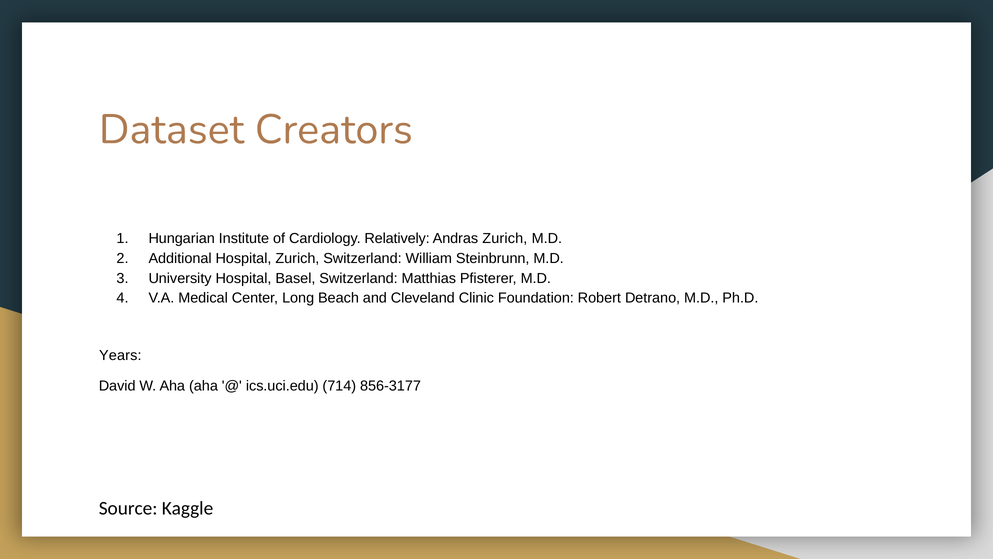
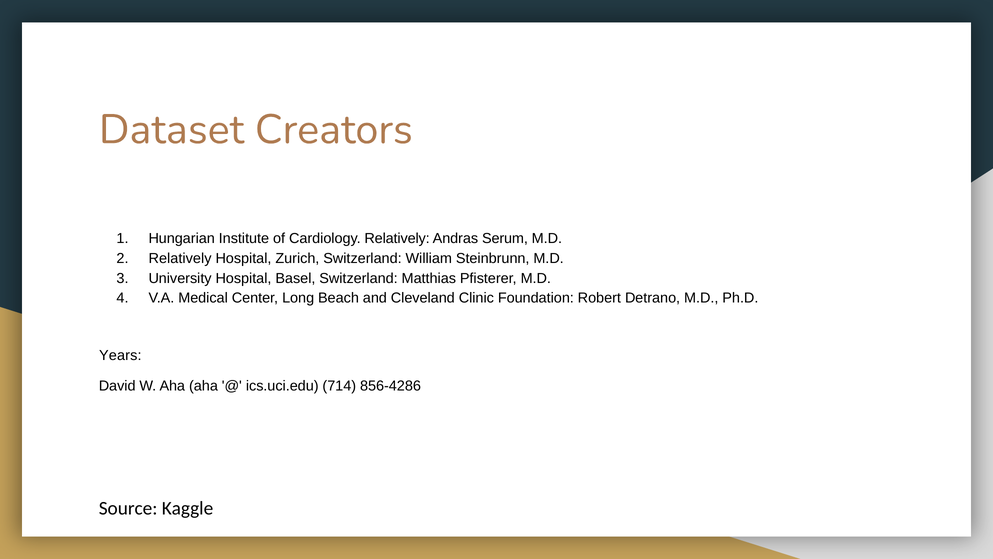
Andras Zurich: Zurich -> Serum
Additional at (180, 258): Additional -> Relatively
856-3177: 856-3177 -> 856-4286
